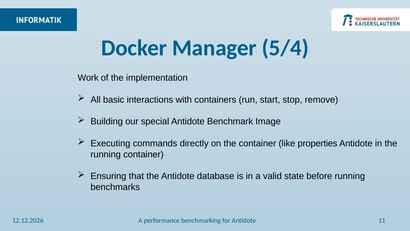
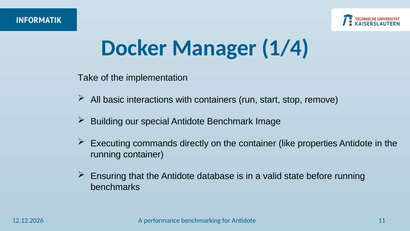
5/4: 5/4 -> 1/4
Work: Work -> Take
